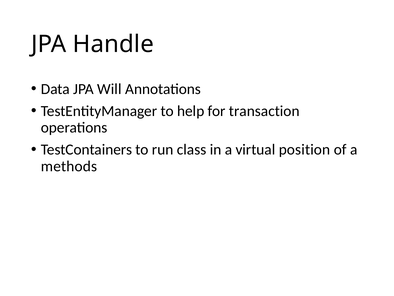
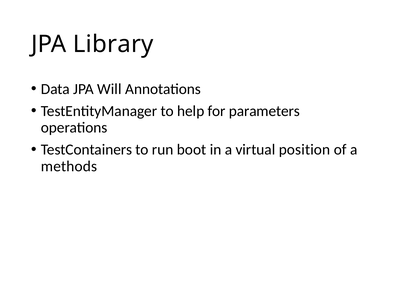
Handle: Handle -> Library
transaction: transaction -> parameters
class: class -> boot
